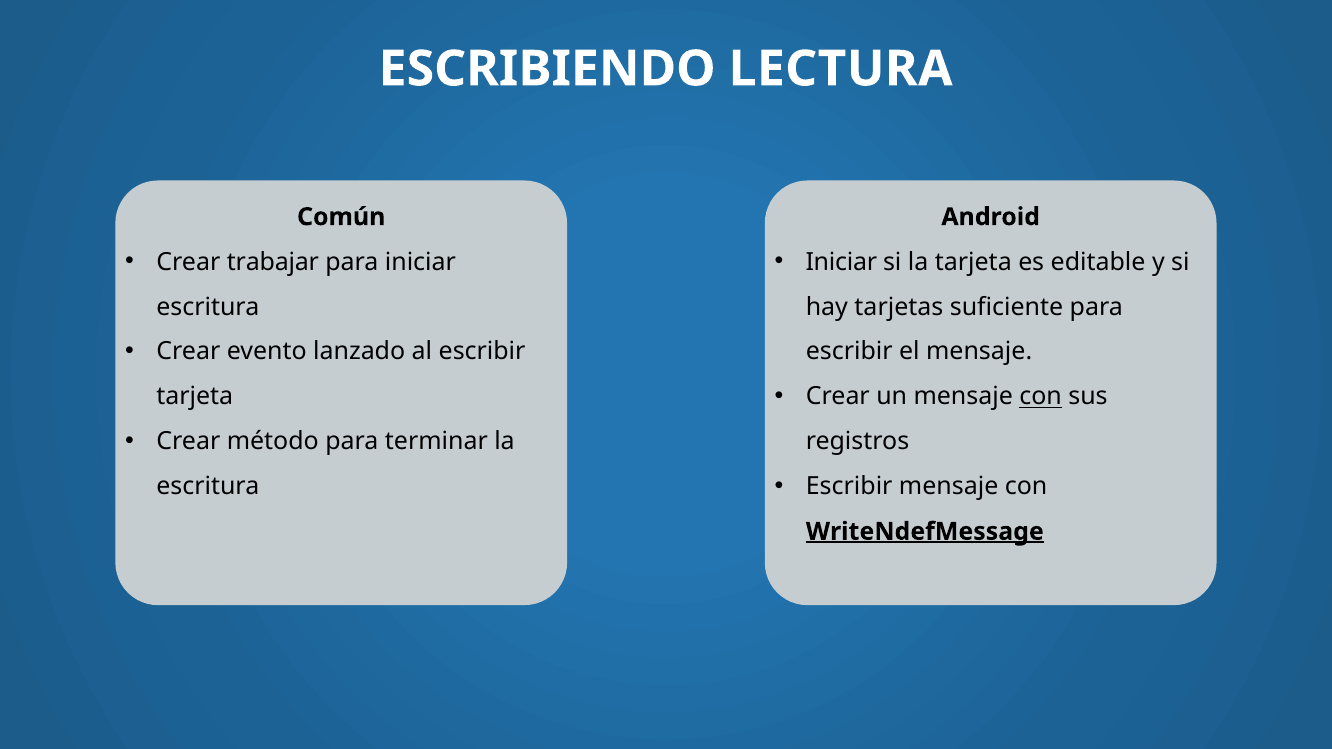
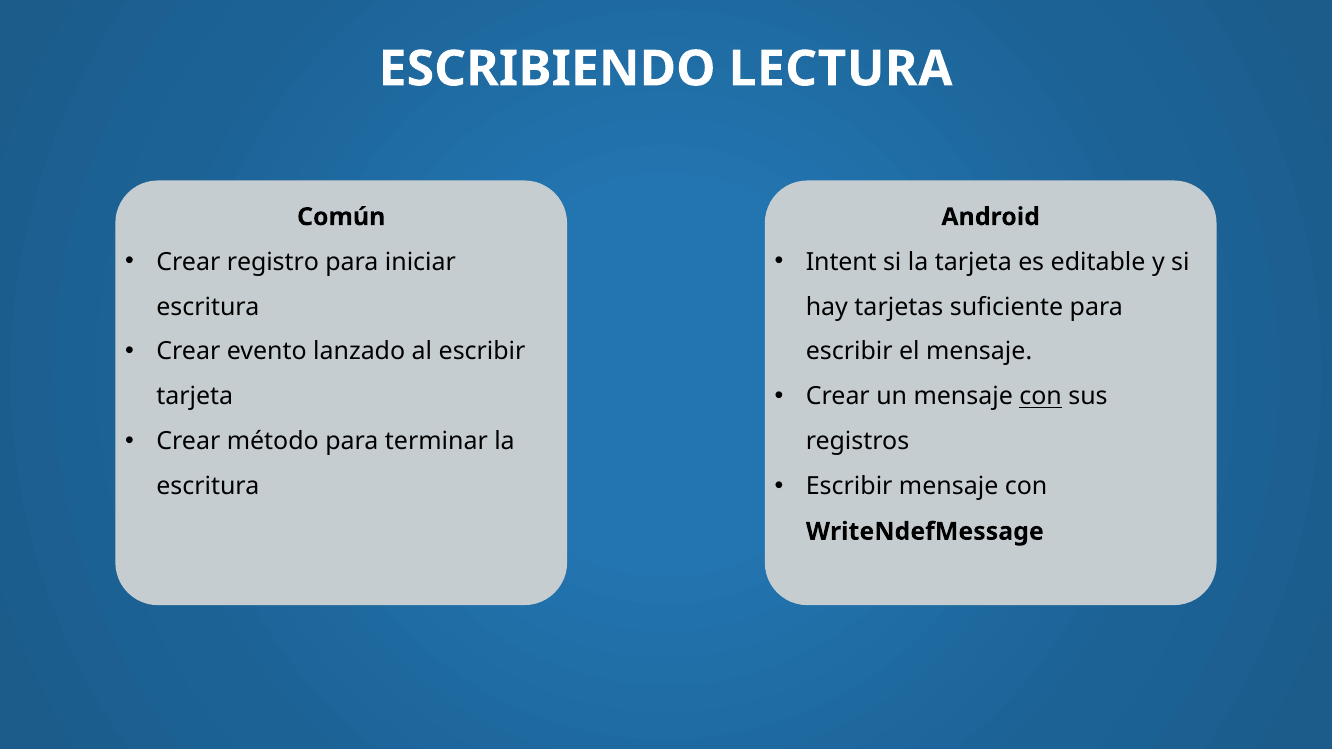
trabajar: trabajar -> registro
Iniciar at (841, 262): Iniciar -> Intent
WriteNdefMessage underline: present -> none
